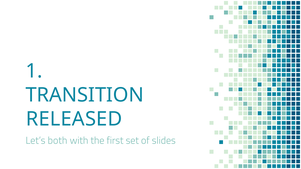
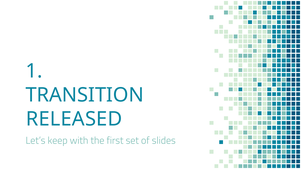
both: both -> keep
